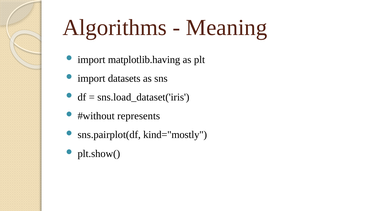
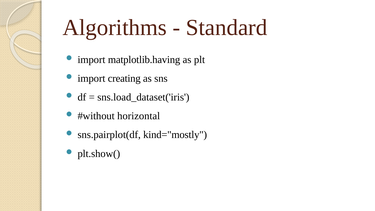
Meaning: Meaning -> Standard
datasets: datasets -> creating
represents: represents -> horizontal
